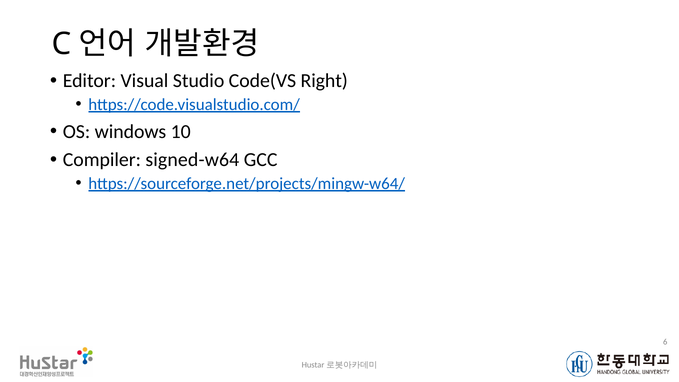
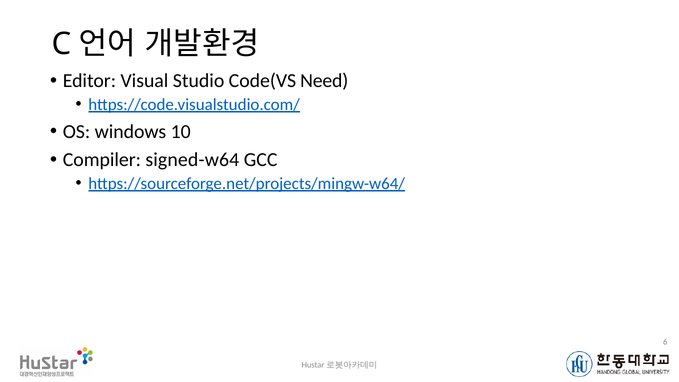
Right: Right -> Need
